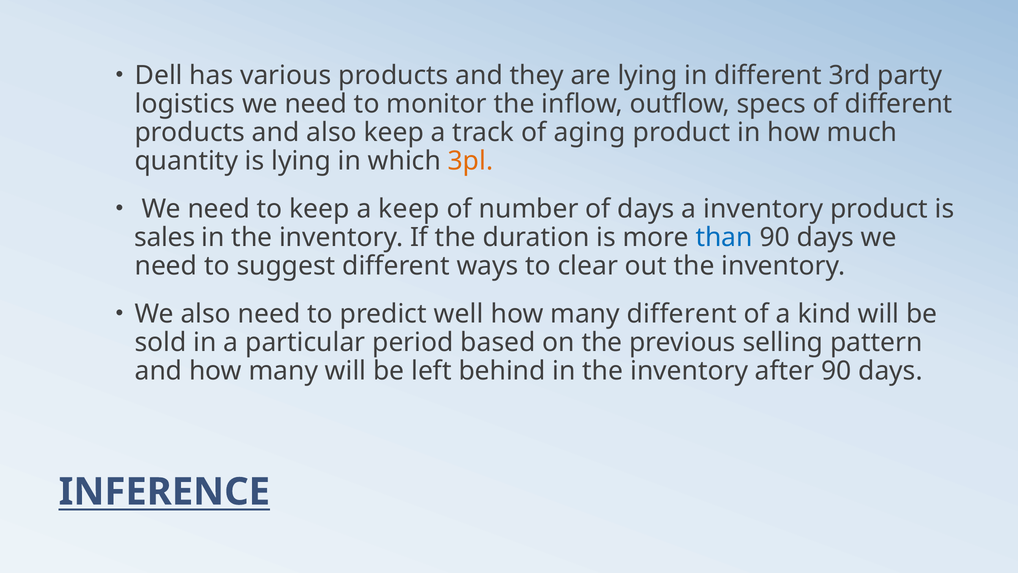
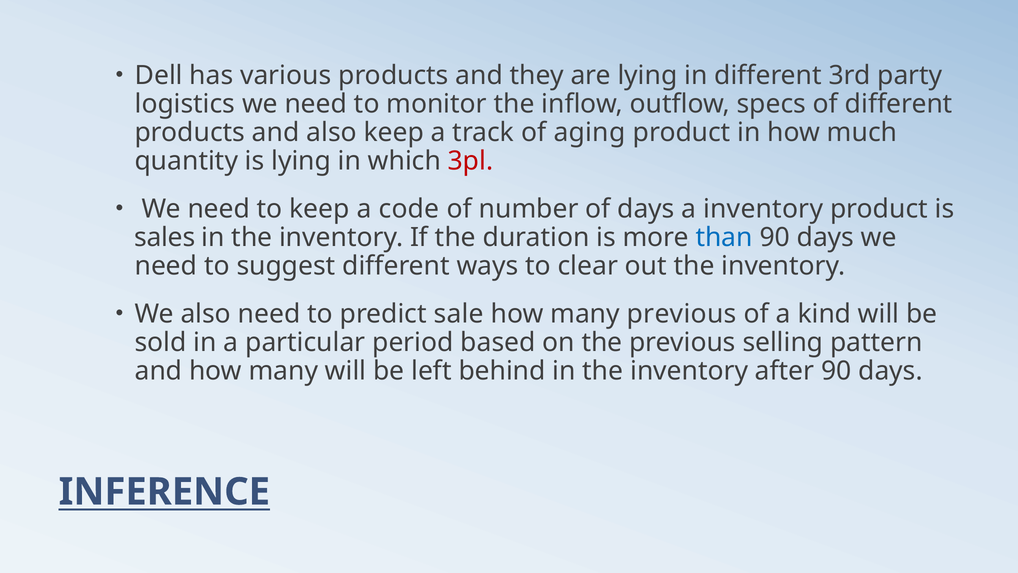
3pl colour: orange -> red
a keep: keep -> code
well: well -> sale
many different: different -> previous
